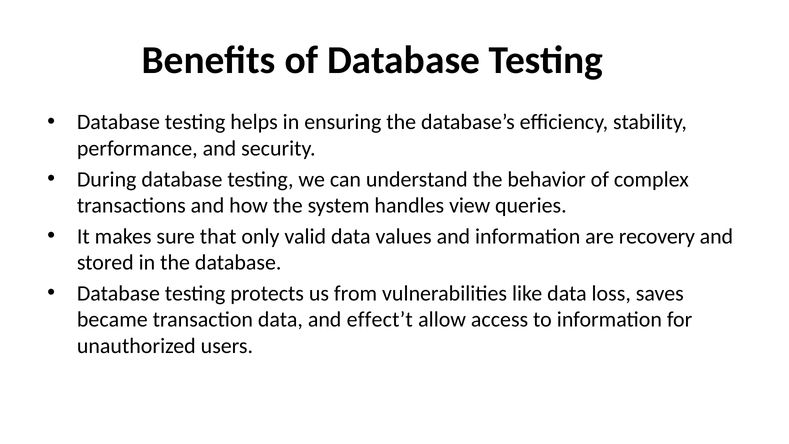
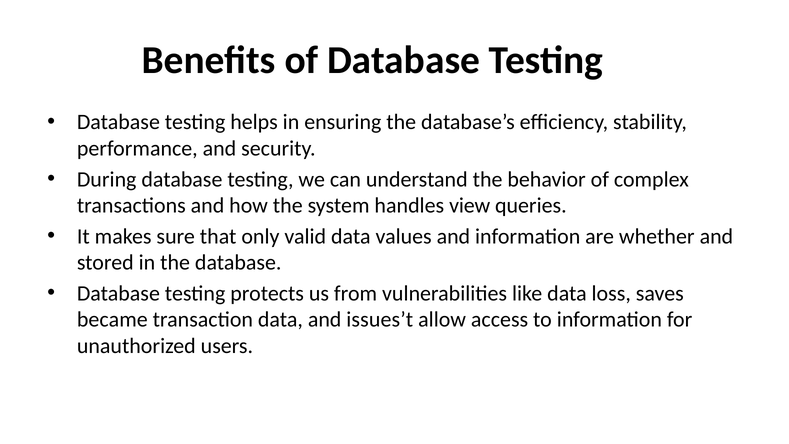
recovery: recovery -> whether
effect’t: effect’t -> issues’t
